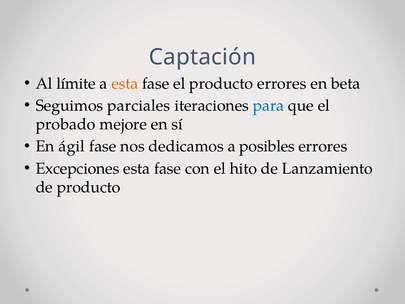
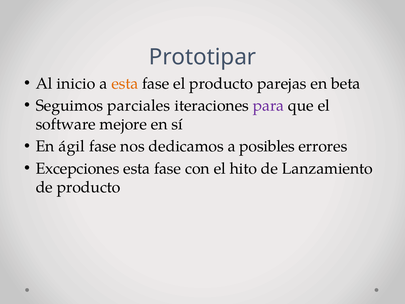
Captación: Captación -> Prototipar
límite: límite -> inicio
producto errores: errores -> parejas
para colour: blue -> purple
probado: probado -> software
